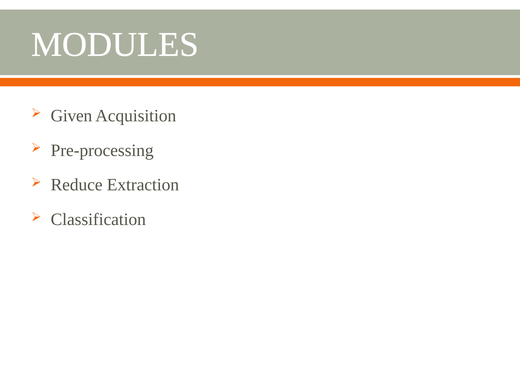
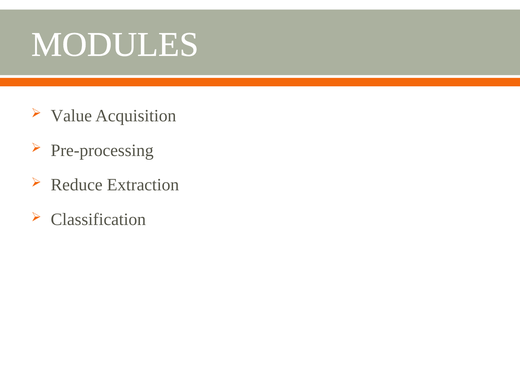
Given: Given -> Value
